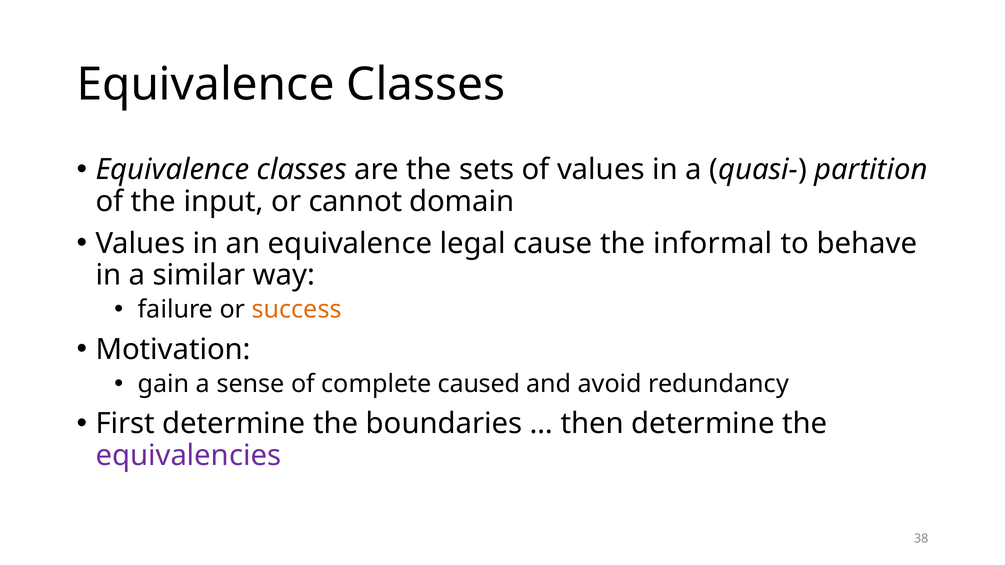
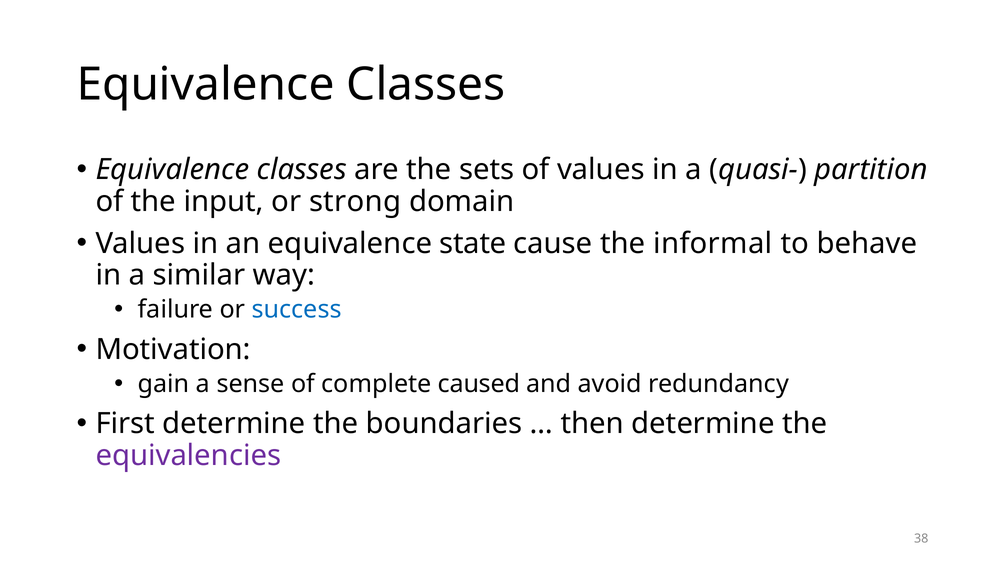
cannot: cannot -> strong
legal: legal -> state
success colour: orange -> blue
